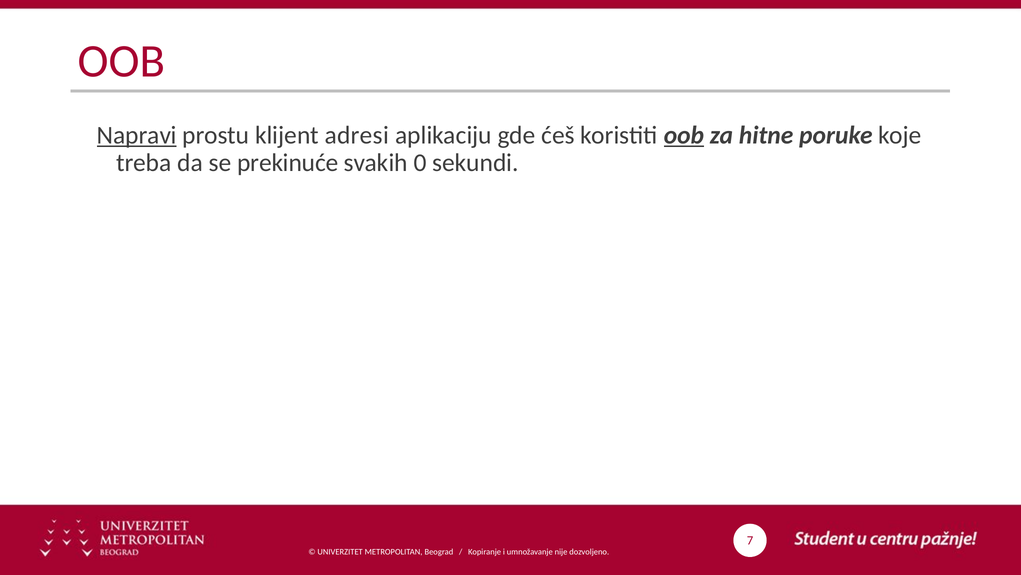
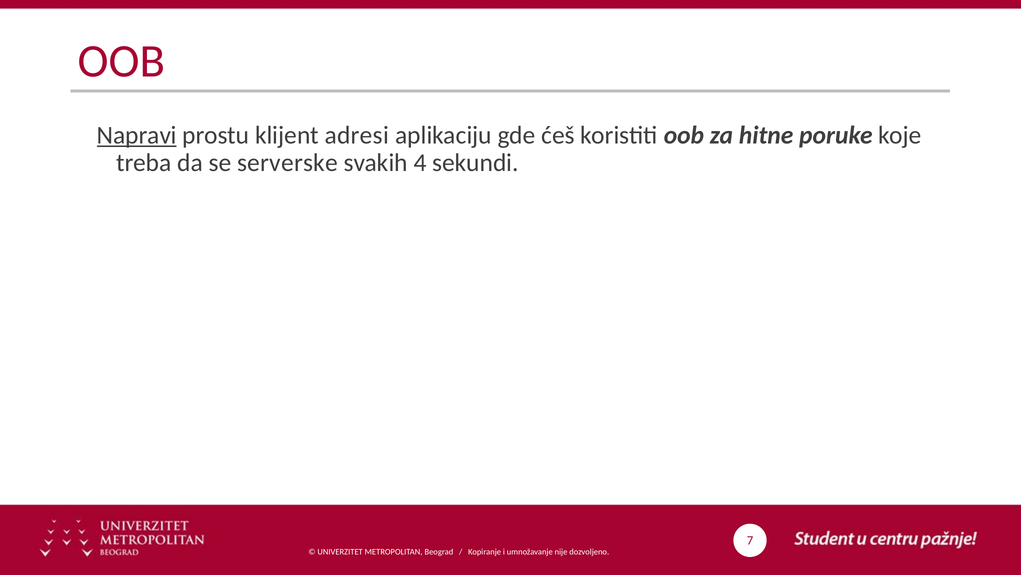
oob at (684, 135) underline: present -> none
prekinuće: prekinuće -> serverske
0: 0 -> 4
